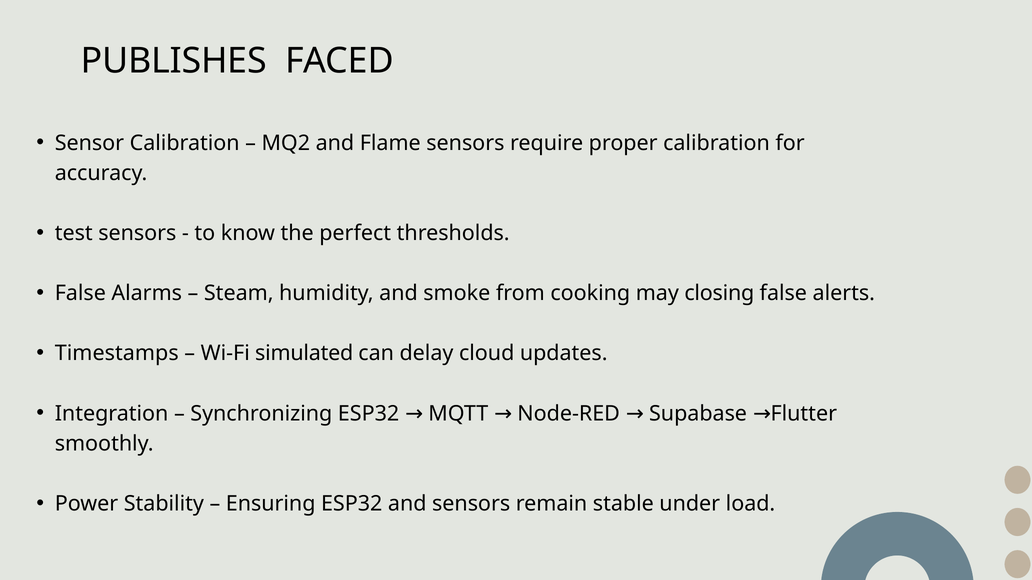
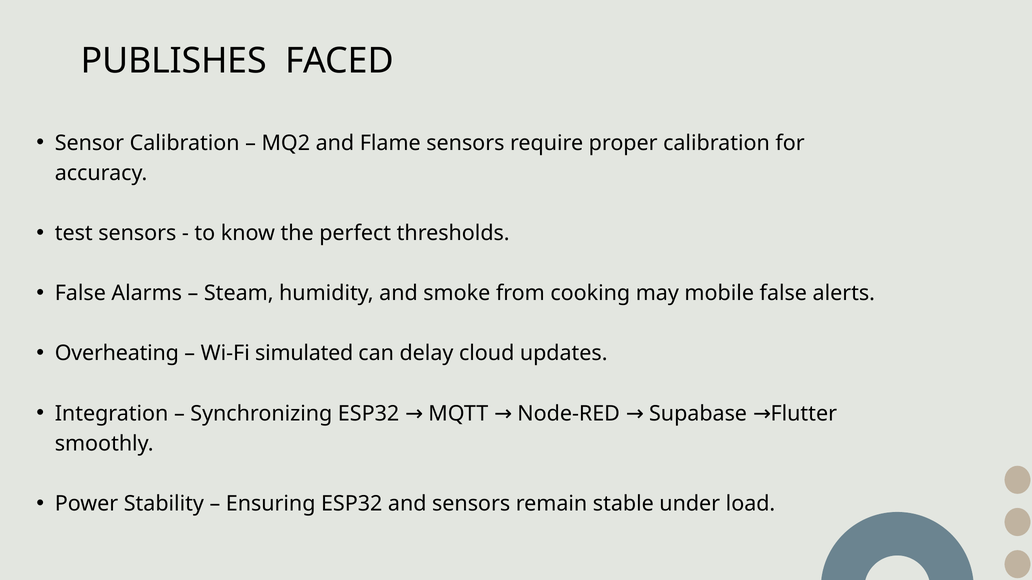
closing: closing -> mobile
Timestamps: Timestamps -> Overheating
